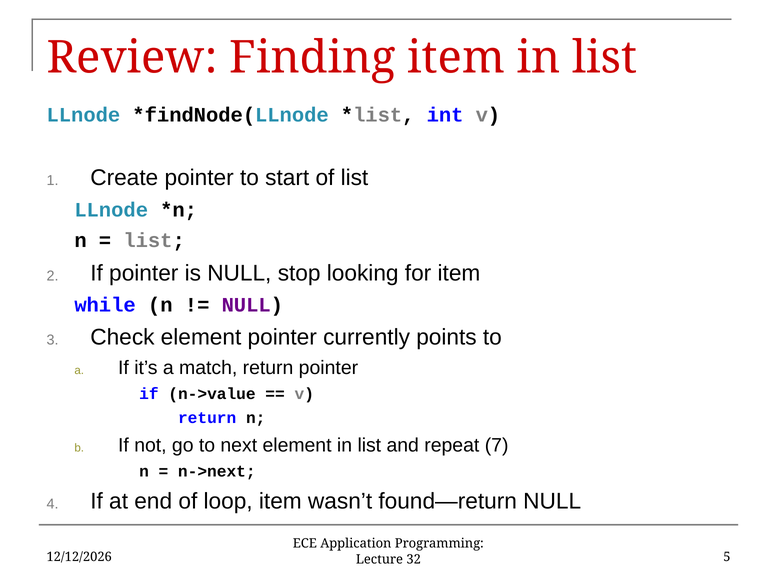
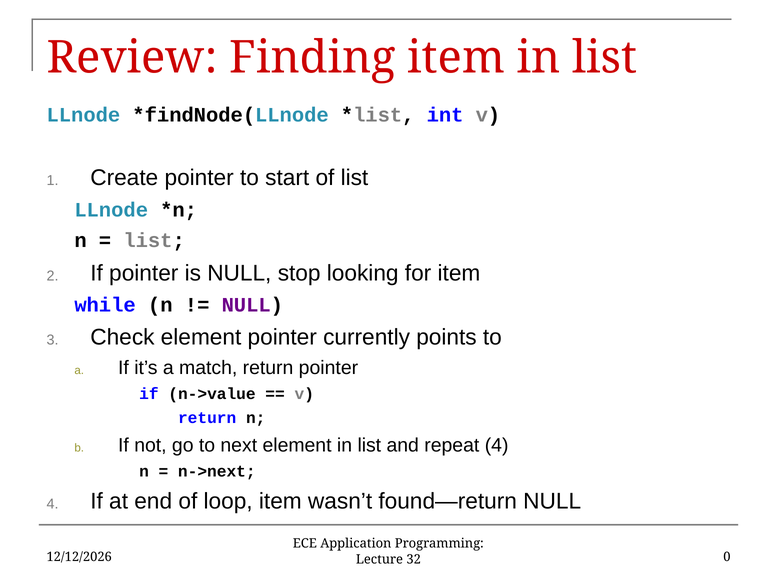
repeat 7: 7 -> 4
5: 5 -> 0
